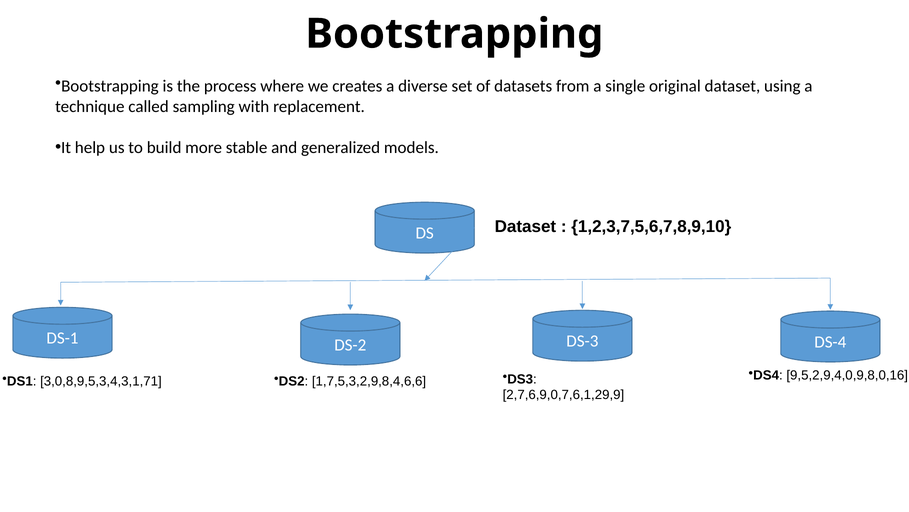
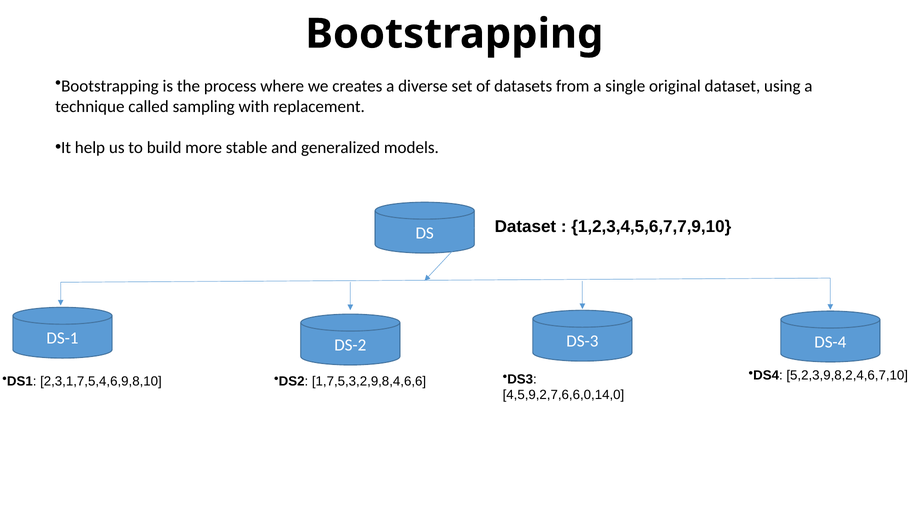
1,2,3,7,5,6,7,8,9,10: 1,2,3,7,5,6,7,8,9,10 -> 1,2,3,4,5,6,7,7,9,10
9,5,2,9,4,0,9,8,0,16: 9,5,2,9,4,0,9,8,0,16 -> 5,2,3,9,8,2,4,6,7,10
3,0,8,9,5,3,4,3,1,71: 3,0,8,9,5,3,4,3,1,71 -> 2,3,1,7,5,4,6,9,8,10
2,7,6,9,0,7,6,1,29,9: 2,7,6,9,0,7,6,1,29,9 -> 4,5,9,2,7,6,6,0,14,0
